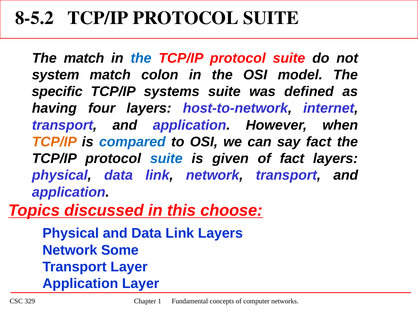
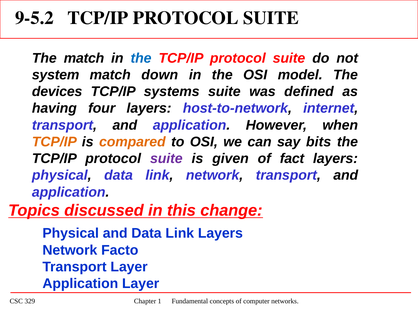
8-5.2: 8-5.2 -> 9-5.2
colon: colon -> down
specific: specific -> devices
compared colour: blue -> orange
say fact: fact -> bits
suite at (166, 158) colour: blue -> purple
choose: choose -> change
Some: Some -> Facto
